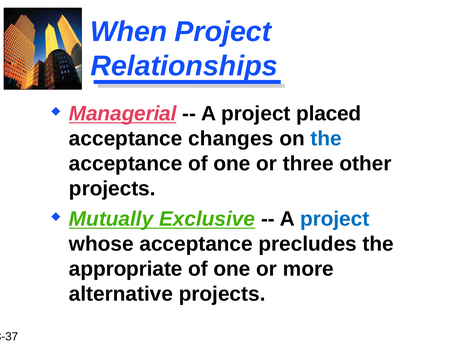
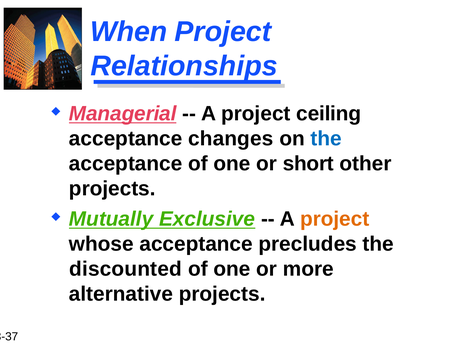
placed: placed -> ceiling
three: three -> short
project at (335, 219) colour: blue -> orange
appropriate: appropriate -> discounted
